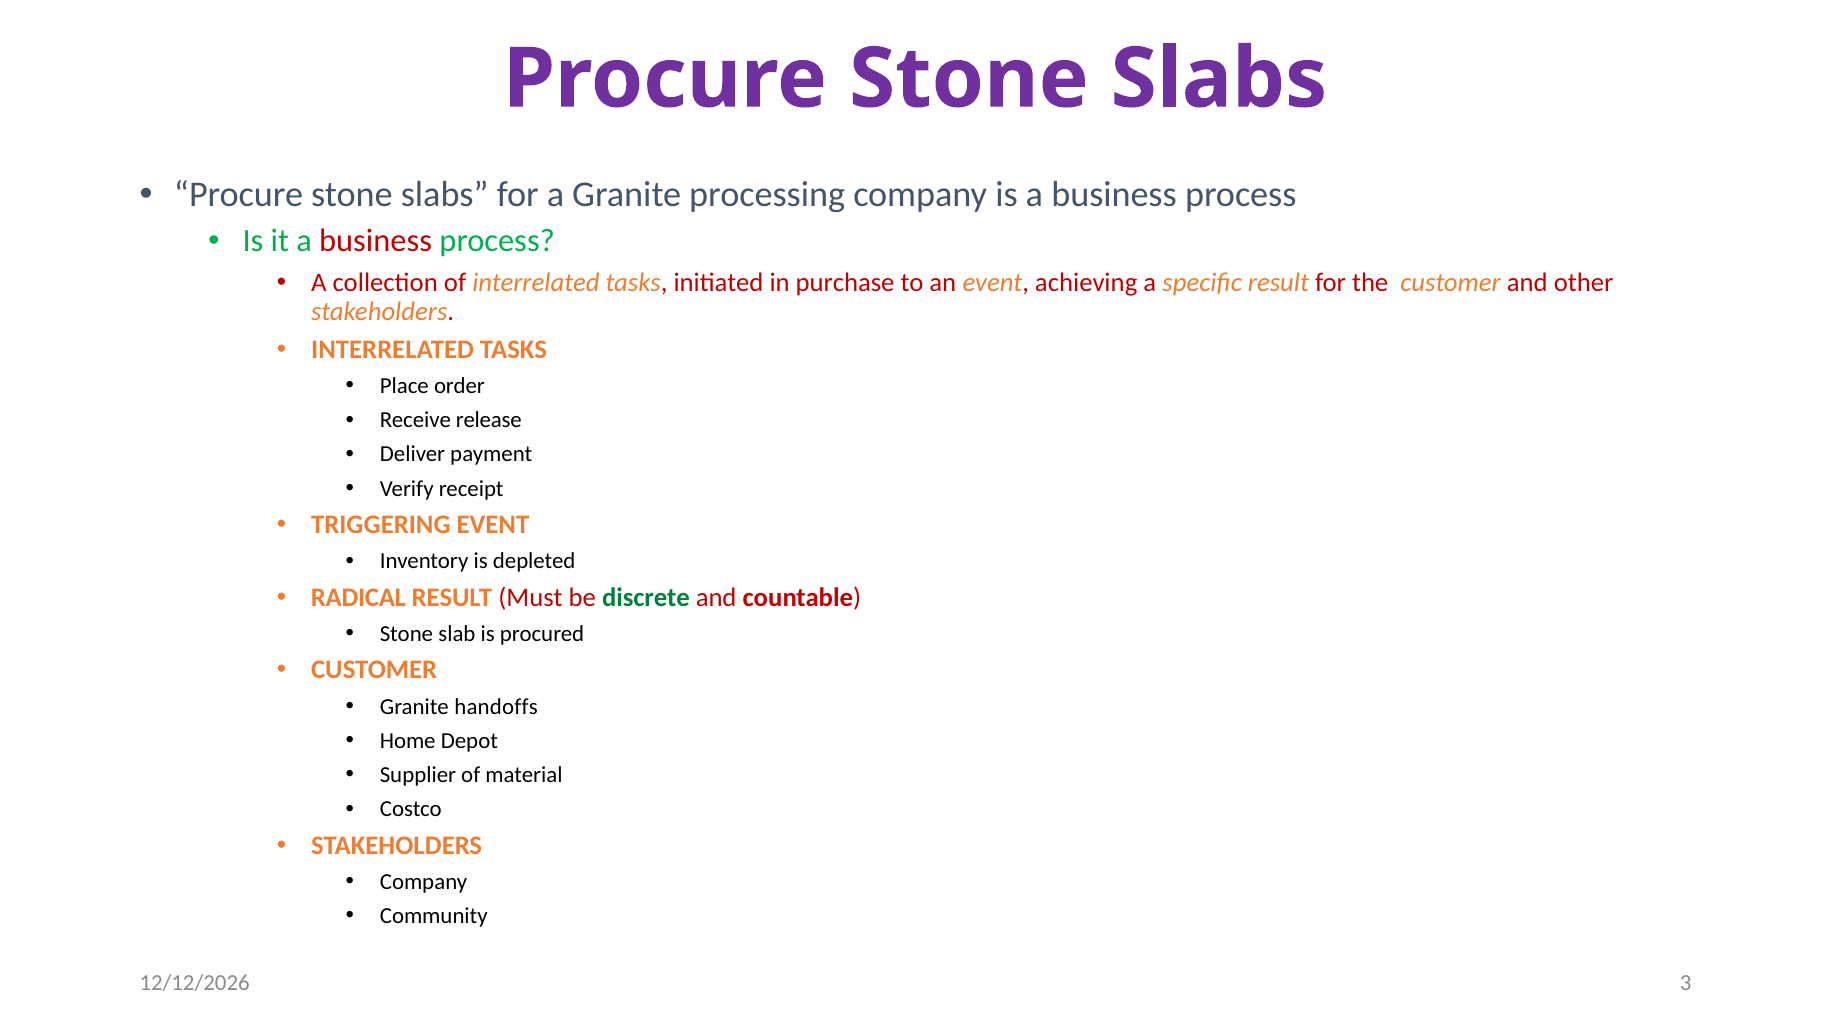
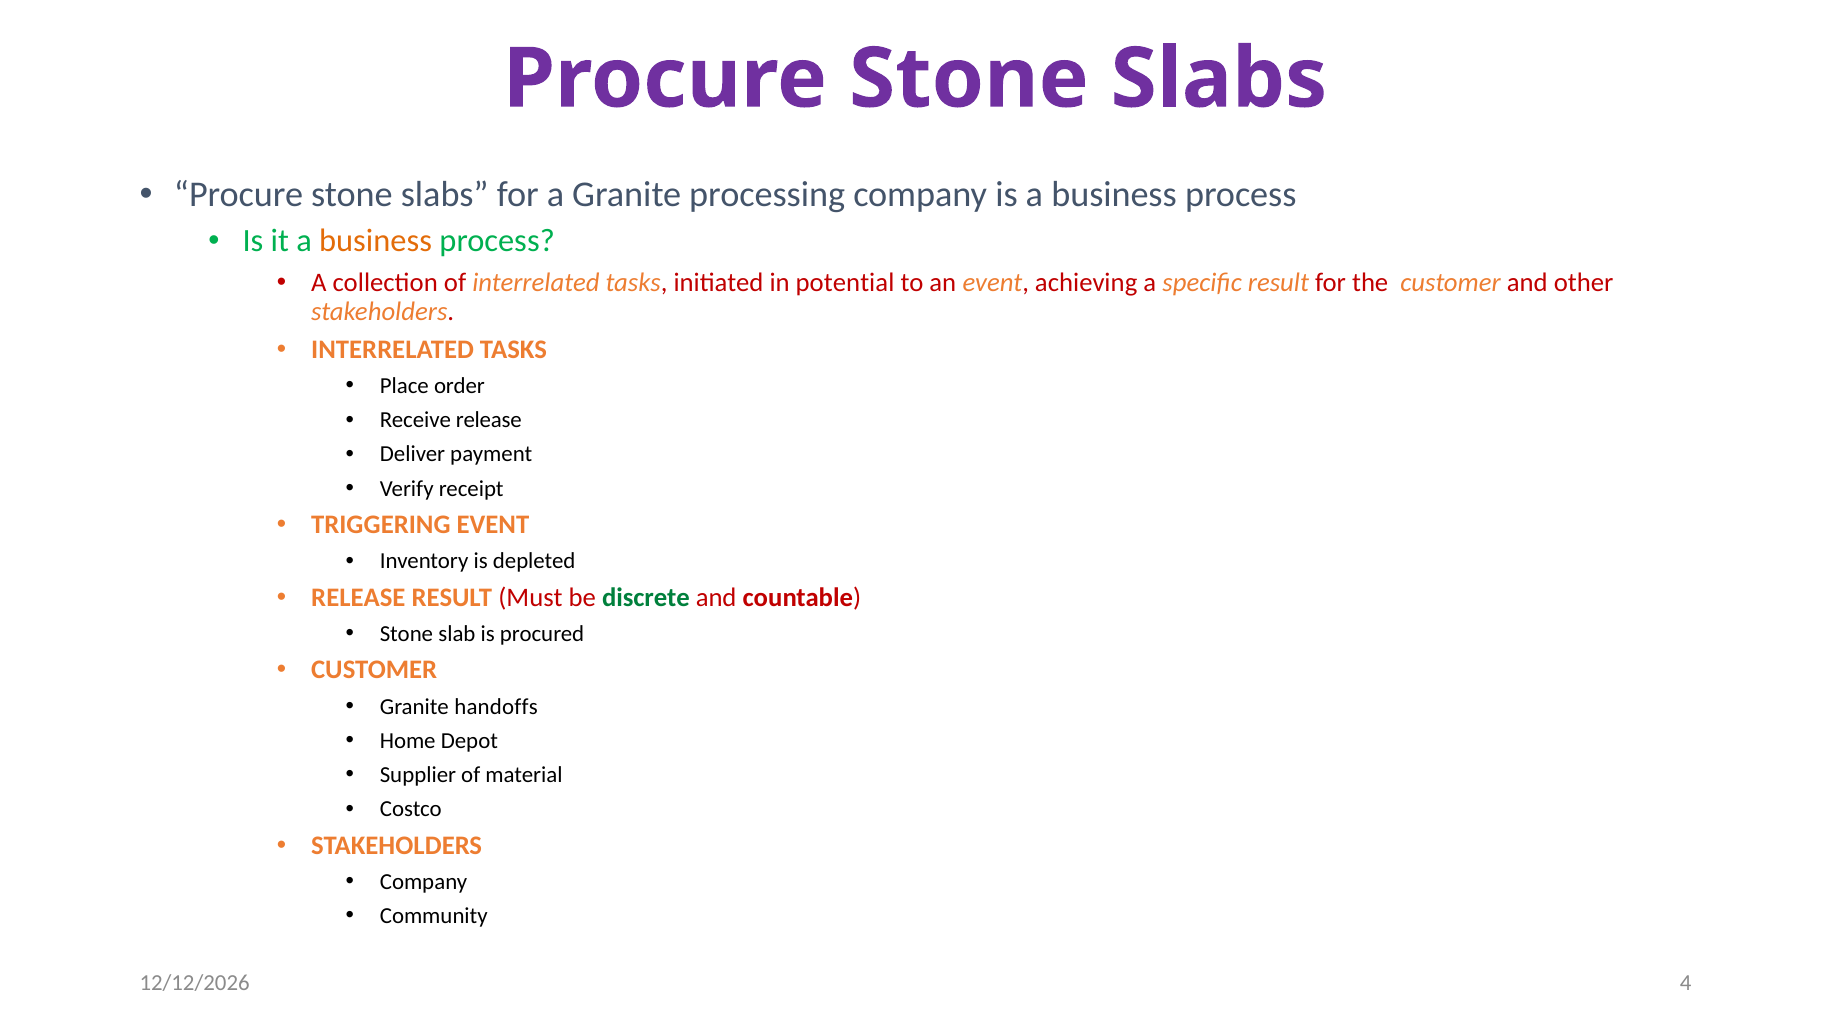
business at (376, 241) colour: red -> orange
purchase: purchase -> potential
RADICAL at (358, 597): RADICAL -> RELEASE
3: 3 -> 4
